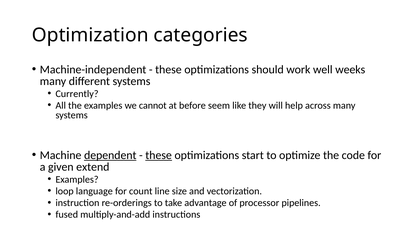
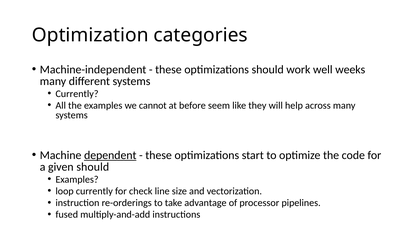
these at (159, 155) underline: present -> none
given extend: extend -> should
loop language: language -> currently
count: count -> check
